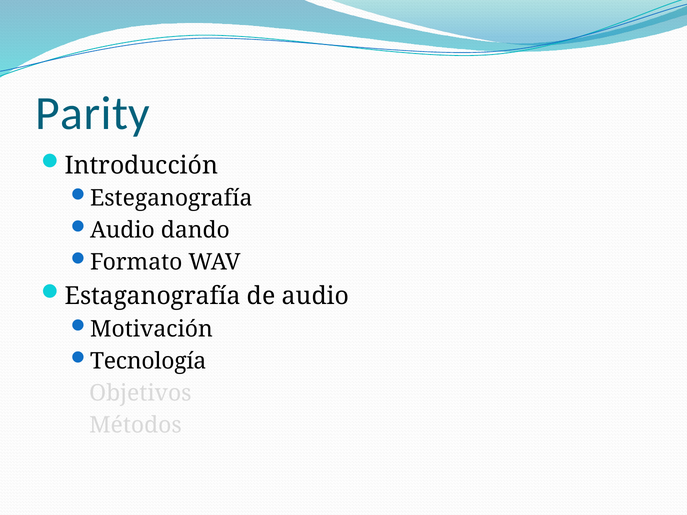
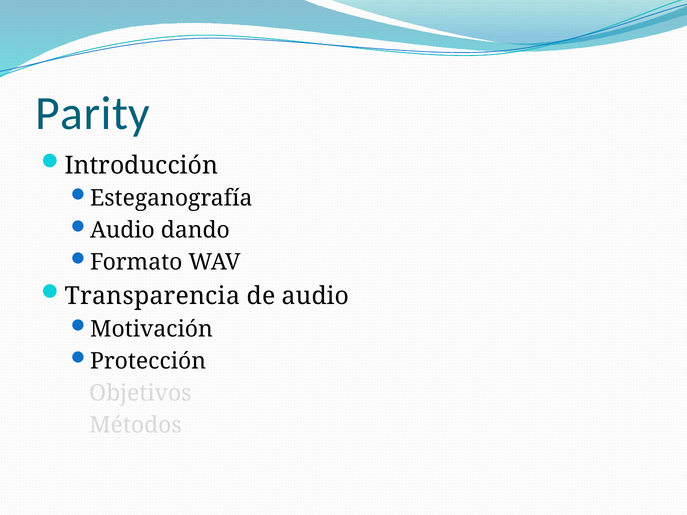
Estaganografía: Estaganografía -> Transparencia
Tecnología: Tecnología -> Protección
